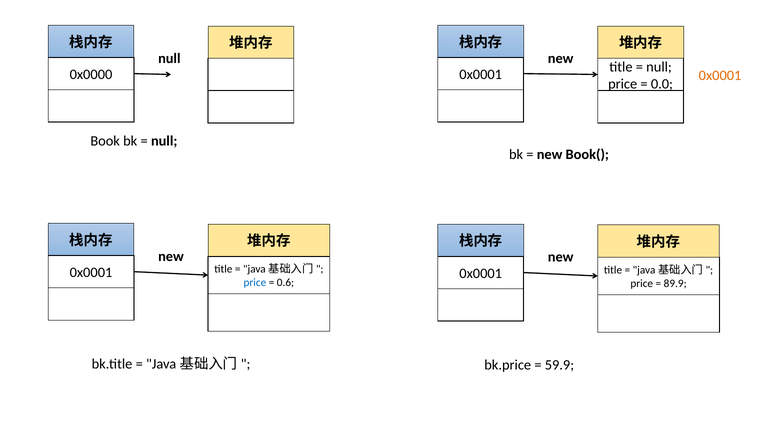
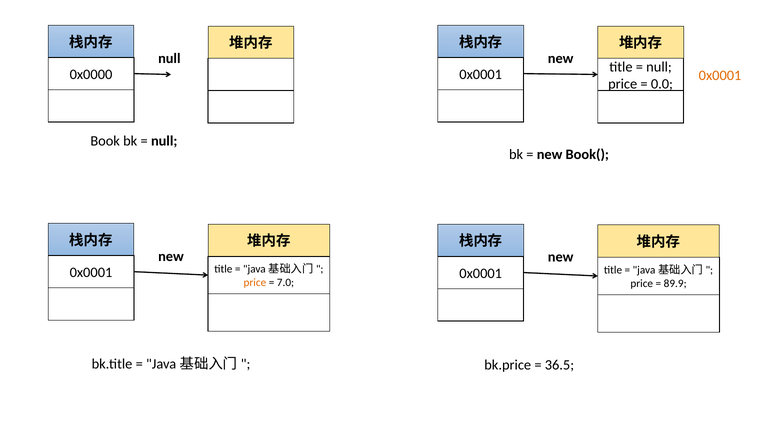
price at (255, 283) colour: blue -> orange
0.6: 0.6 -> 7.0
59.9: 59.9 -> 36.5
